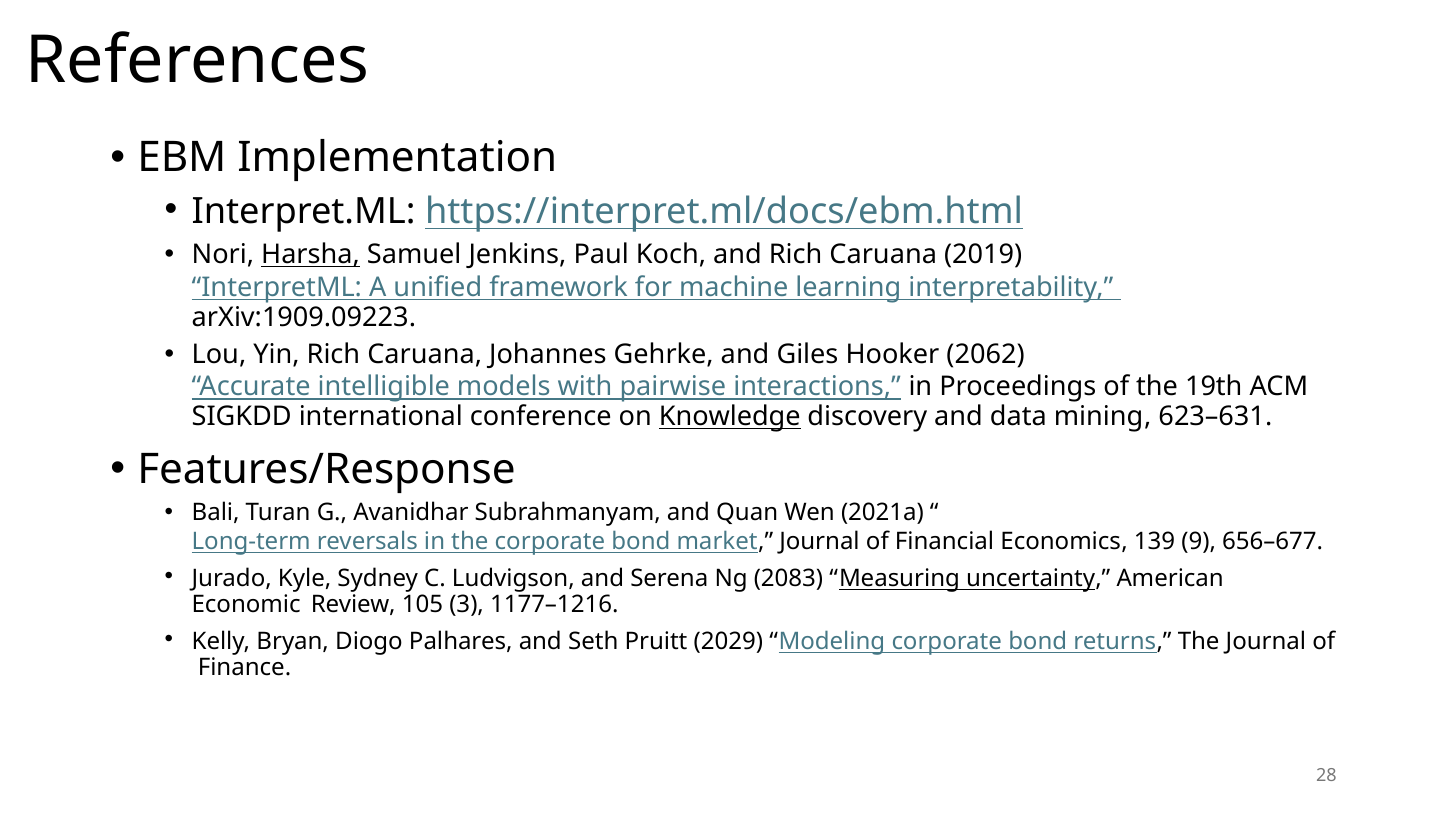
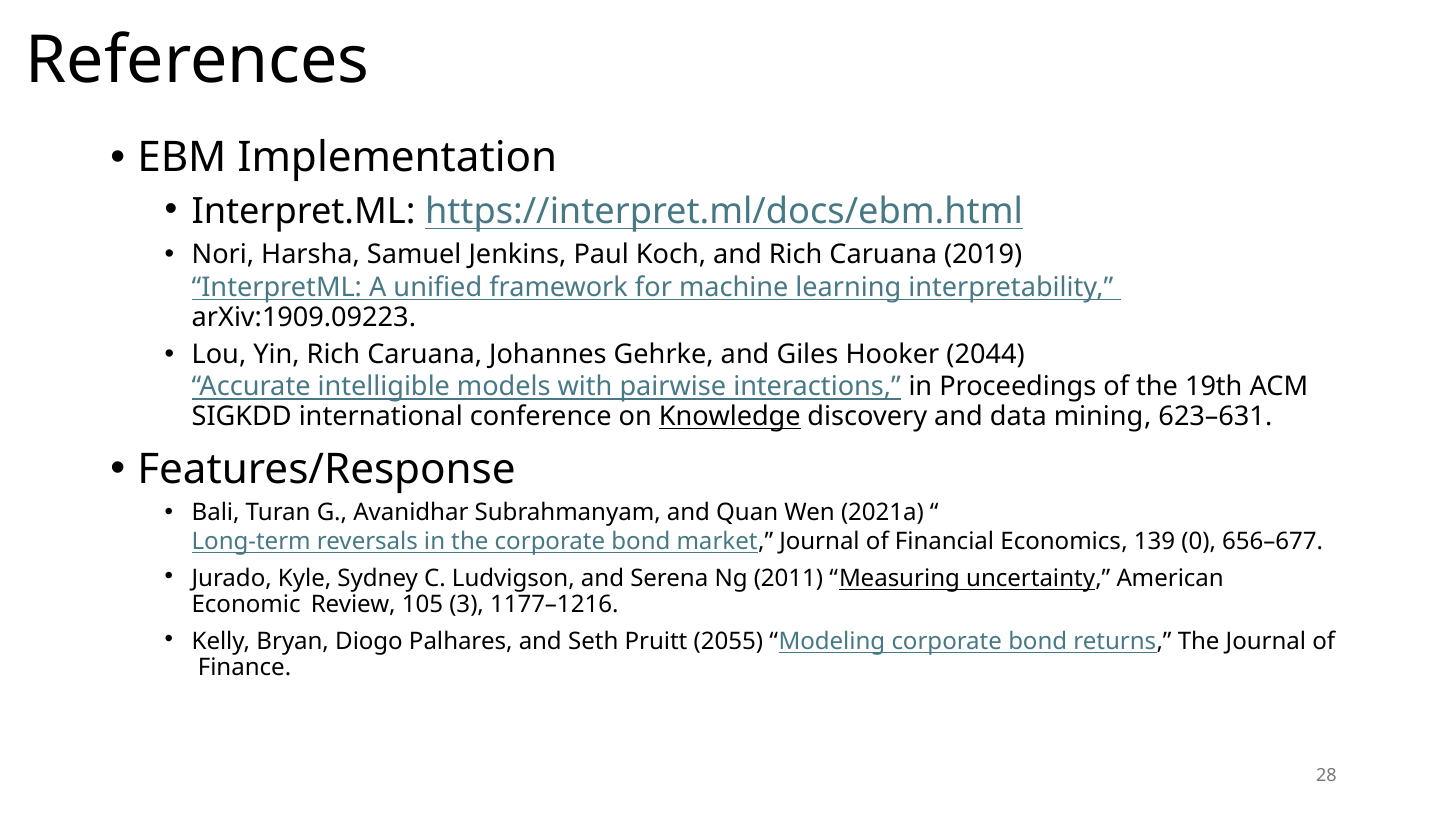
Harsha underline: present -> none
2062: 2062 -> 2044
9: 9 -> 0
2083: 2083 -> 2011
2029: 2029 -> 2055
